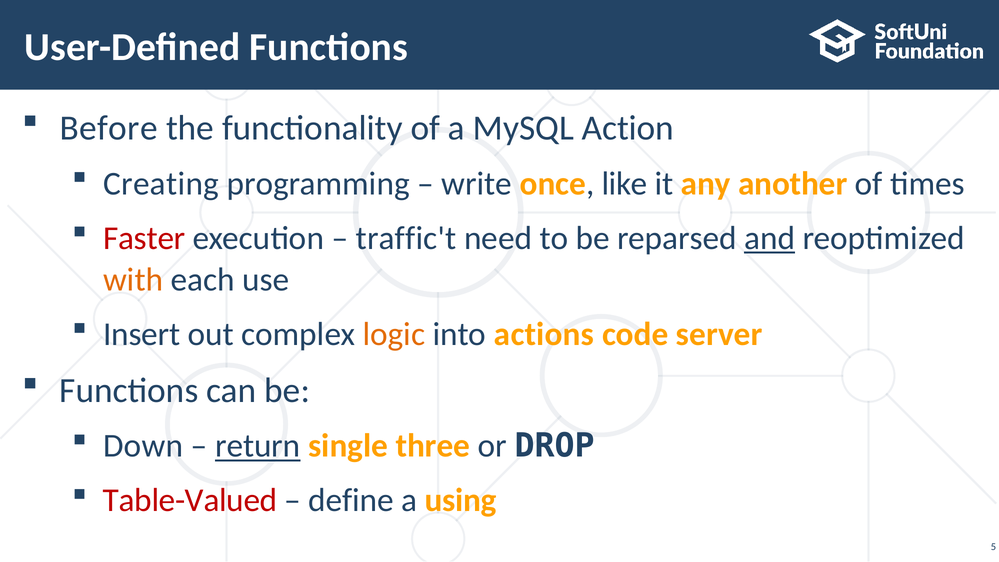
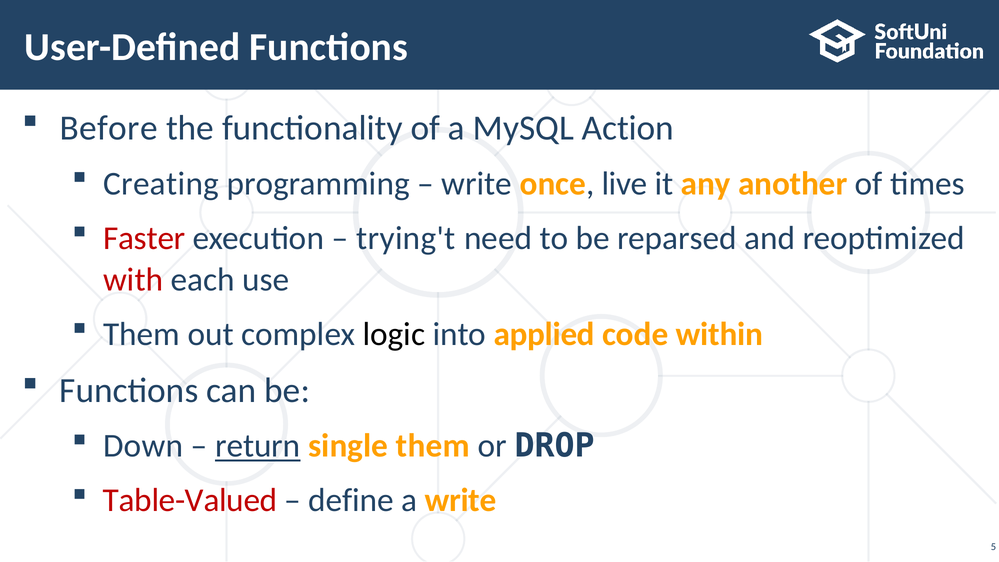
like: like -> live
traffic't: traffic't -> trying't
and underline: present -> none
with colour: orange -> red
Insert at (142, 334): Insert -> Them
logic colour: orange -> black
actions: actions -> applied
server: server -> within
single three: three -> them
a using: using -> write
